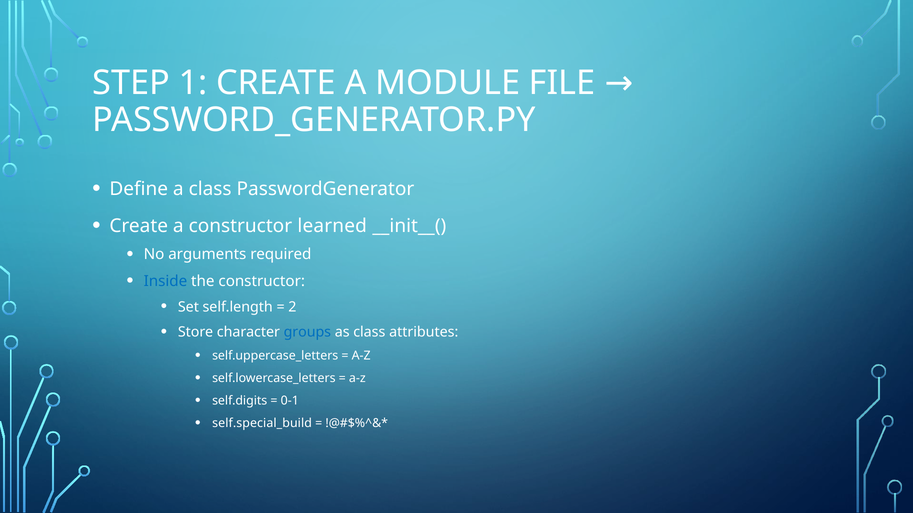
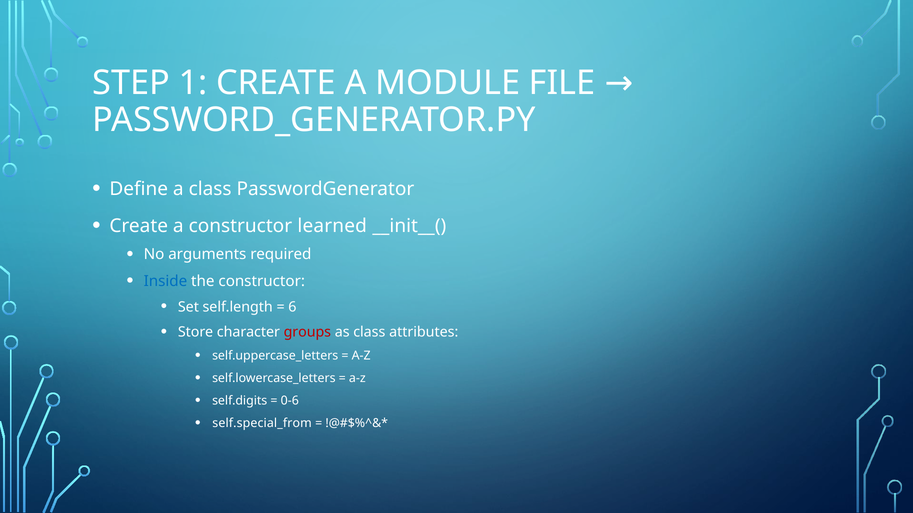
2: 2 -> 6
groups colour: blue -> red
0-1: 0-1 -> 0-6
self.special_build: self.special_build -> self.special_from
